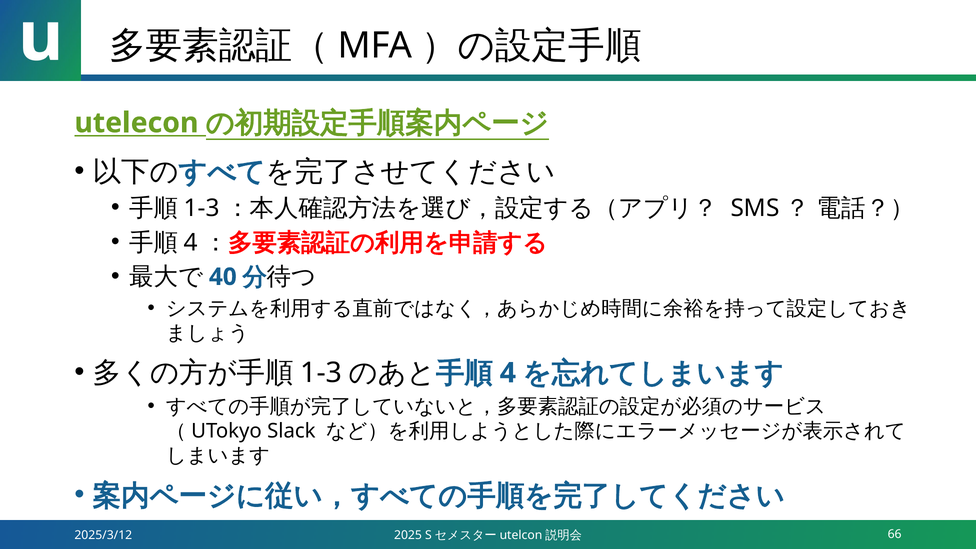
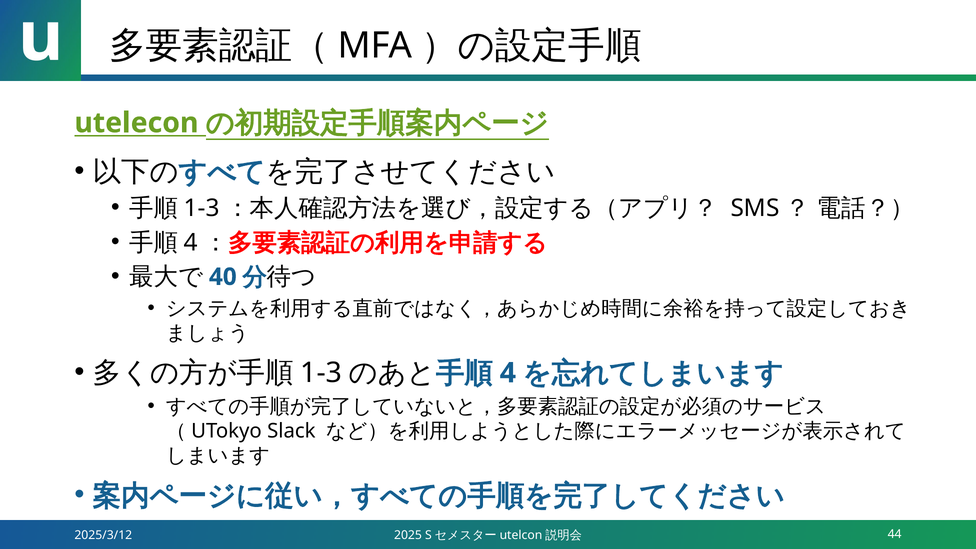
66: 66 -> 44
